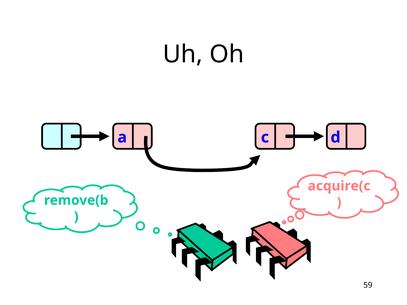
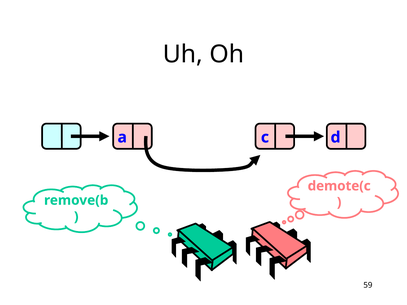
acquire(c: acquire(c -> demote(c
